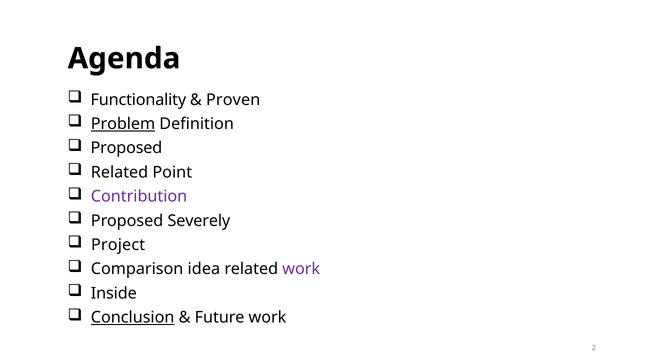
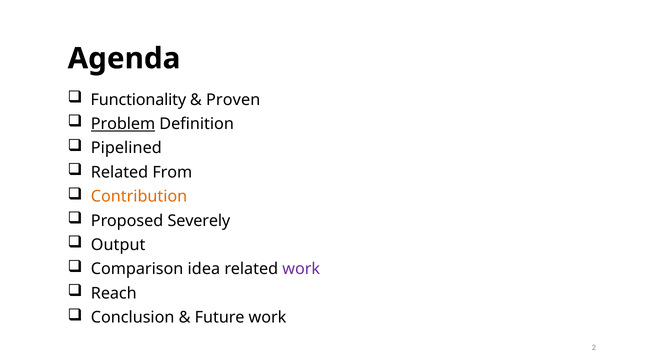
Proposed at (126, 148): Proposed -> Pipelined
Point: Point -> From
Contribution colour: purple -> orange
Project: Project -> Output
Inside: Inside -> Reach
Conclusion underline: present -> none
